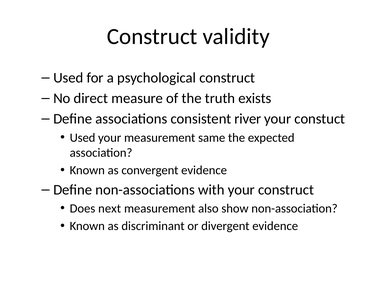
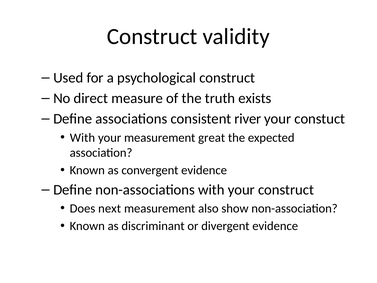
Used at (83, 137): Used -> With
same: same -> great
